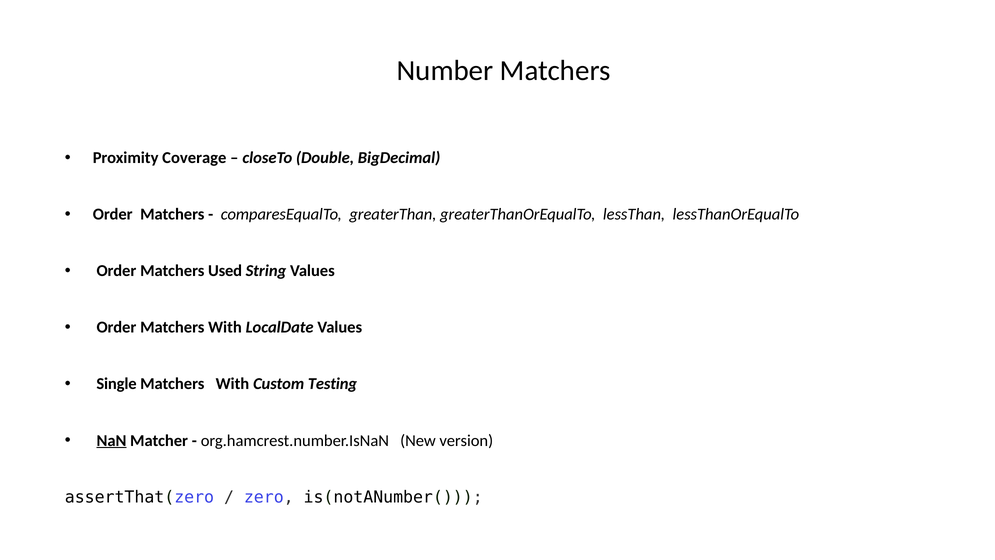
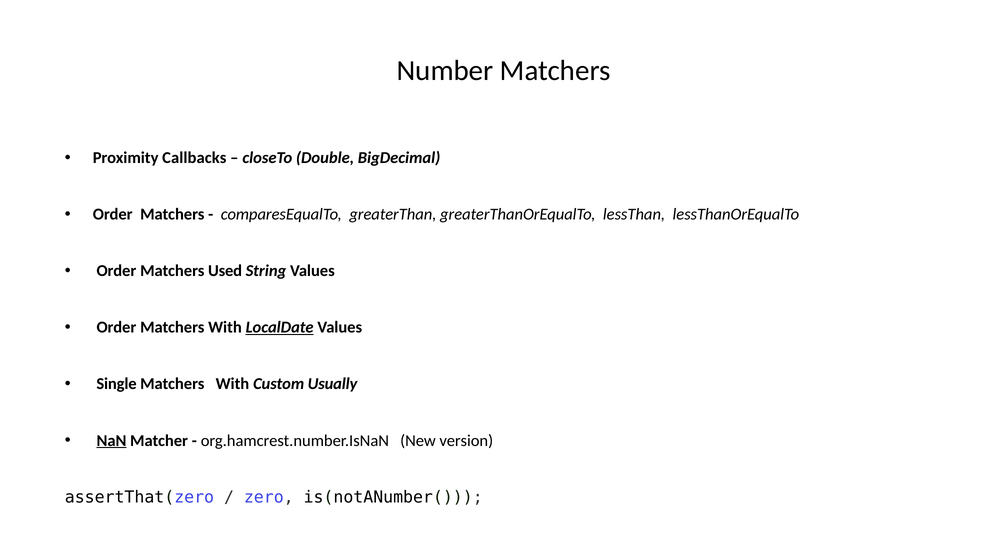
Coverage: Coverage -> Callbacks
LocalDate underline: none -> present
Testing: Testing -> Usually
